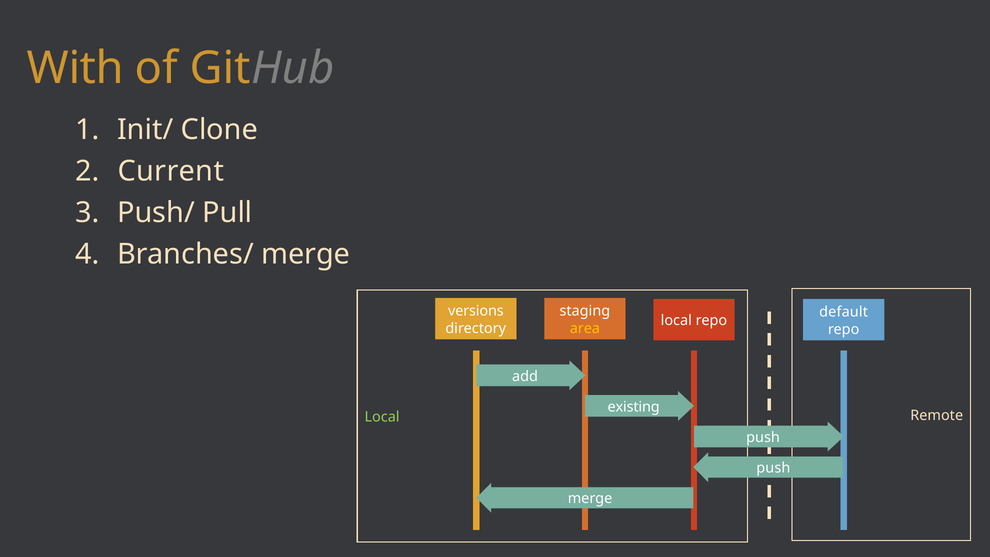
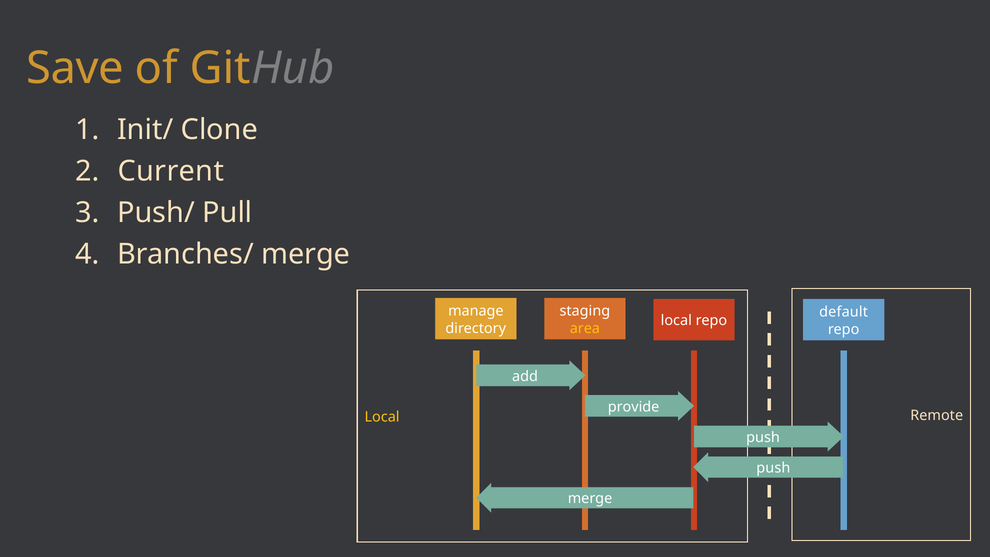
With: With -> Save
versions: versions -> manage
existing: existing -> provide
Local at (382, 417) colour: light green -> yellow
